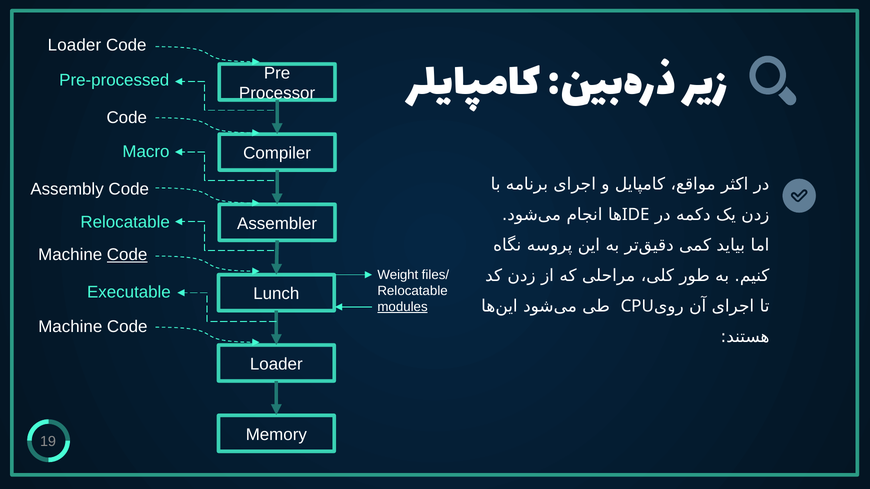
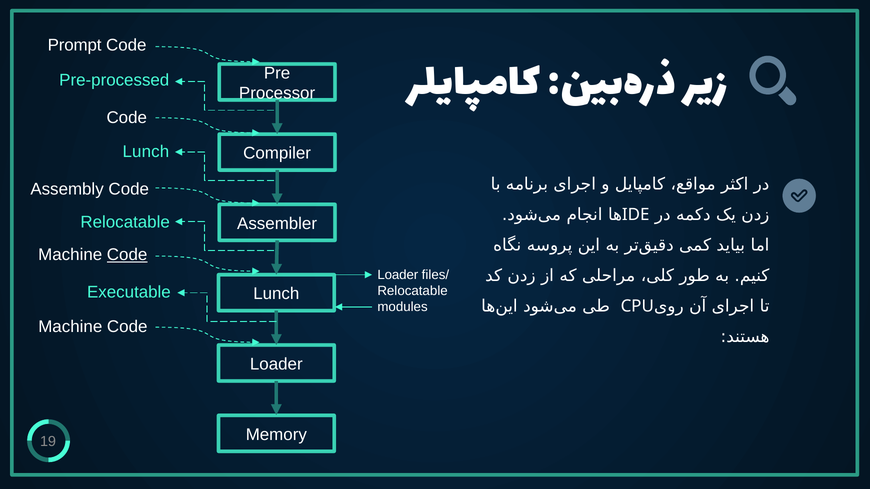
Loader at (74, 45): Loader -> Prompt
Macro at (146, 152): Macro -> Lunch
Weight at (398, 275): Weight -> Loader
modules underline: present -> none
